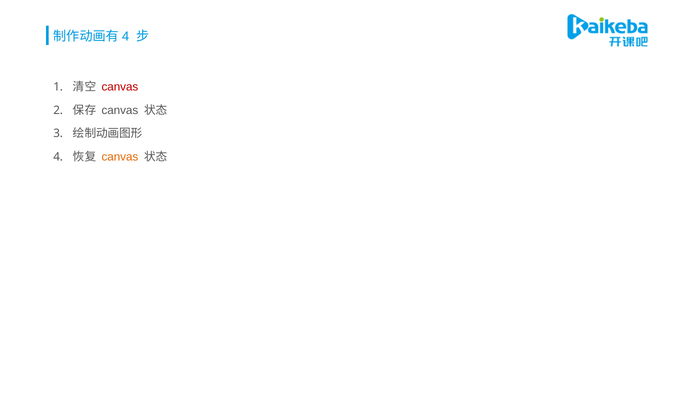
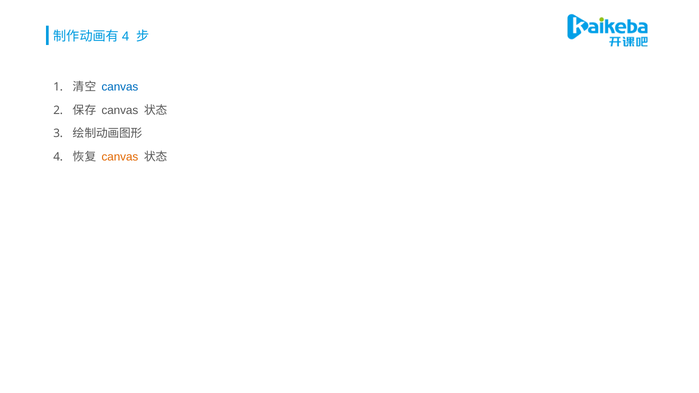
canvas at (120, 87) colour: red -> blue
